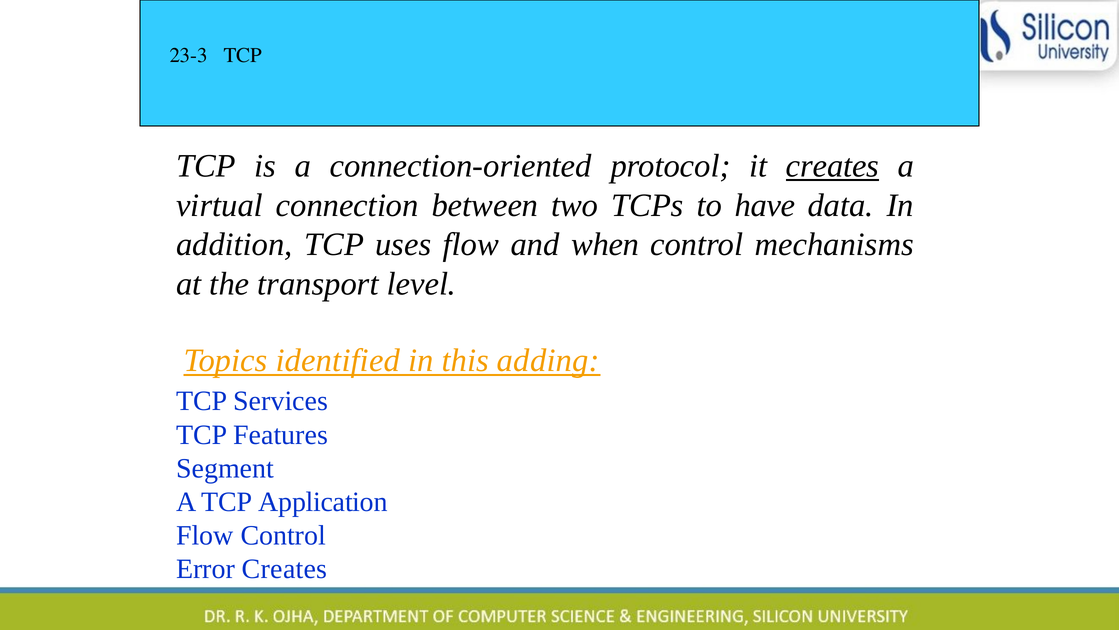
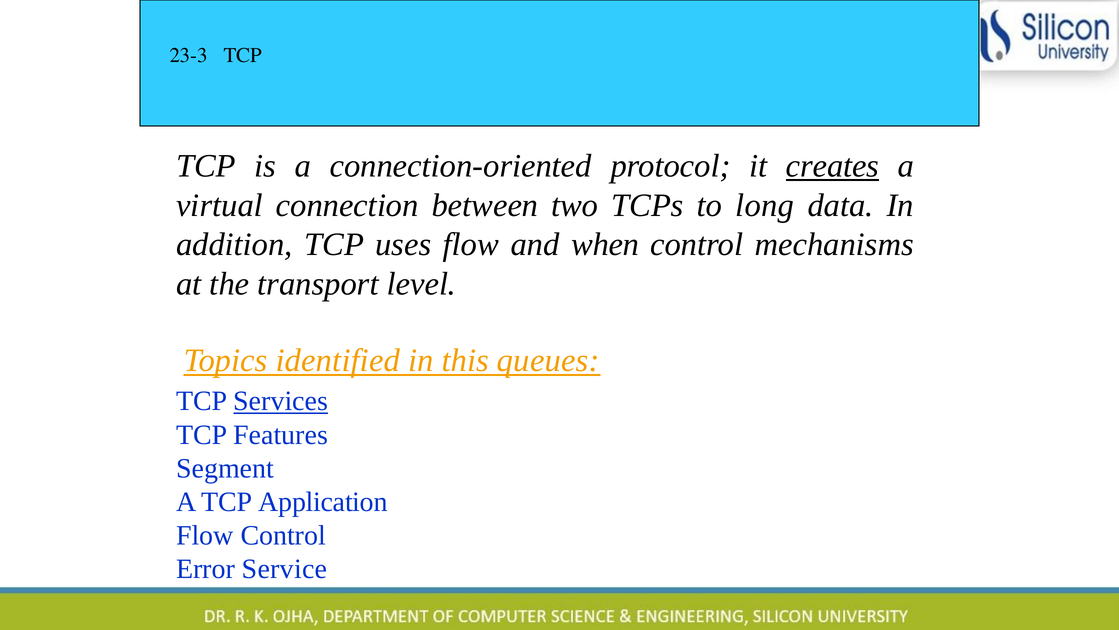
have: have -> long
adding: adding -> queues
Services underline: none -> present
Error Creates: Creates -> Service
